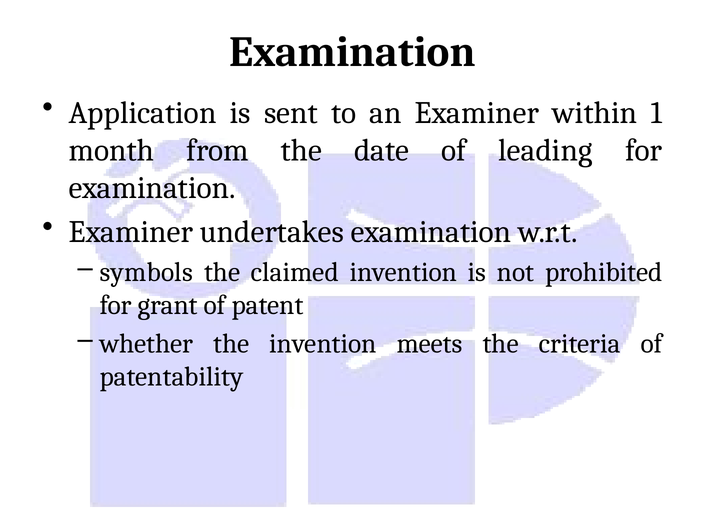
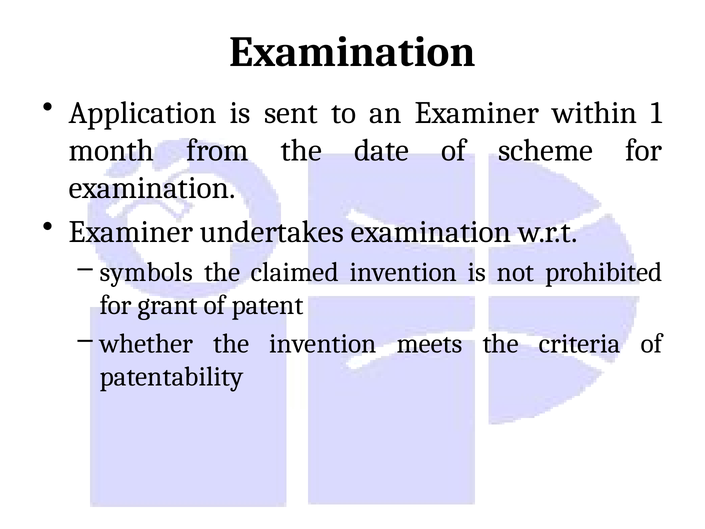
leading: leading -> scheme
